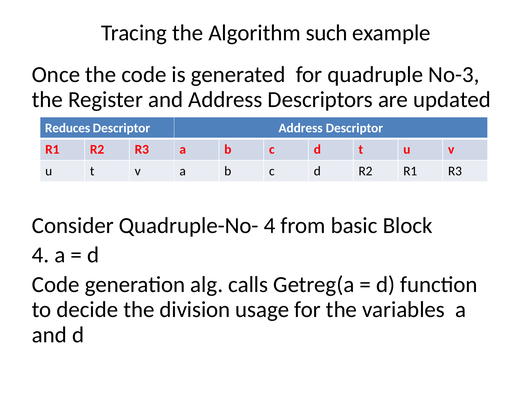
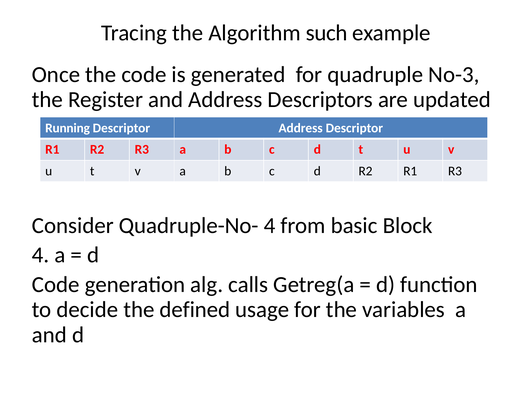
Reduces: Reduces -> Running
division: division -> defined
